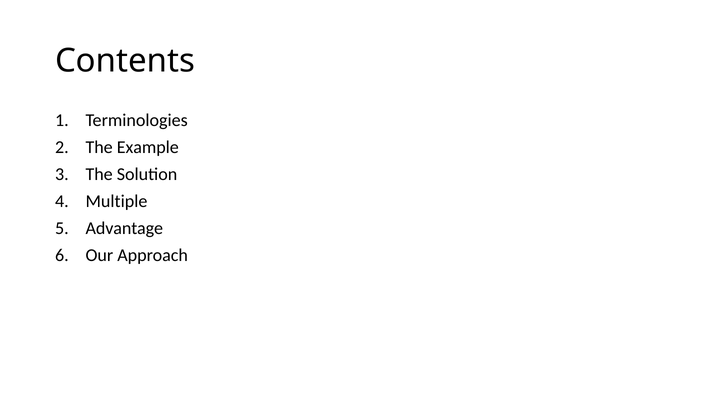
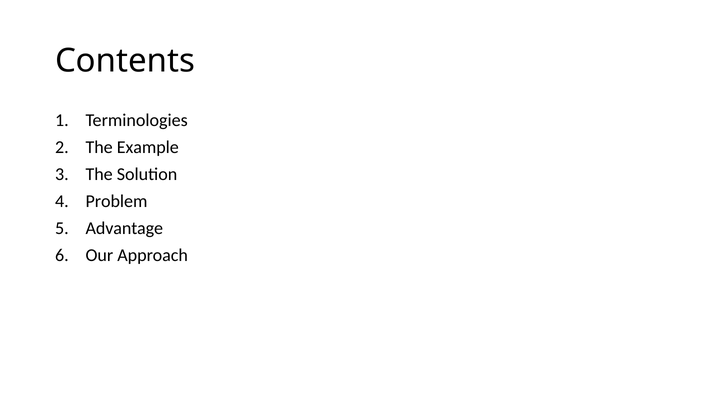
Multiple: Multiple -> Problem
